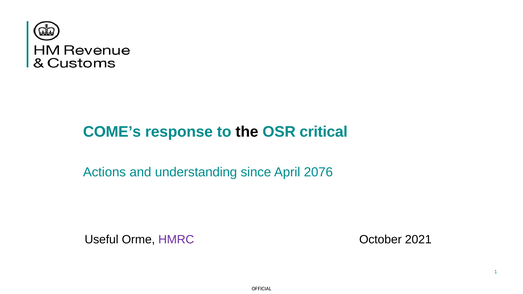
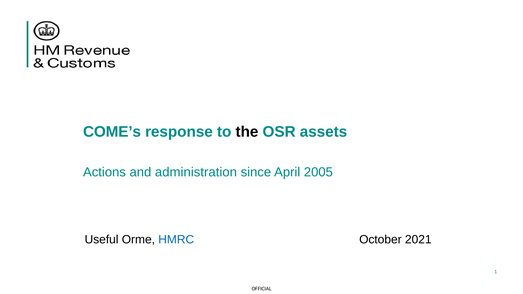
critical: critical -> assets
understanding: understanding -> administration
2076: 2076 -> 2005
HMRC colour: purple -> blue
